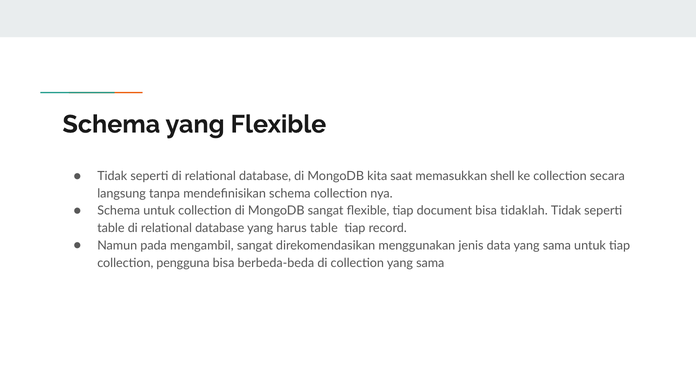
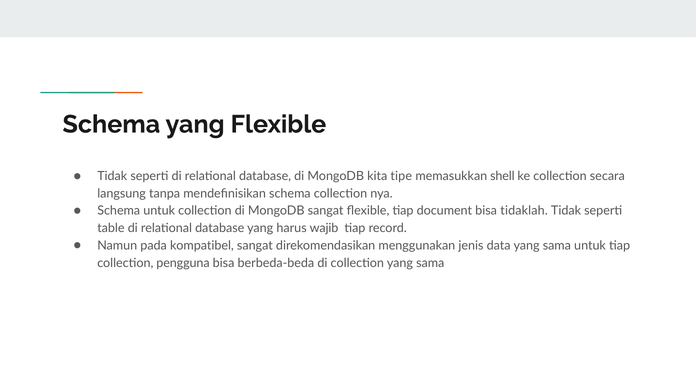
saat: saat -> tipe
harus table: table -> wajib
mengambil: mengambil -> kompatibel
